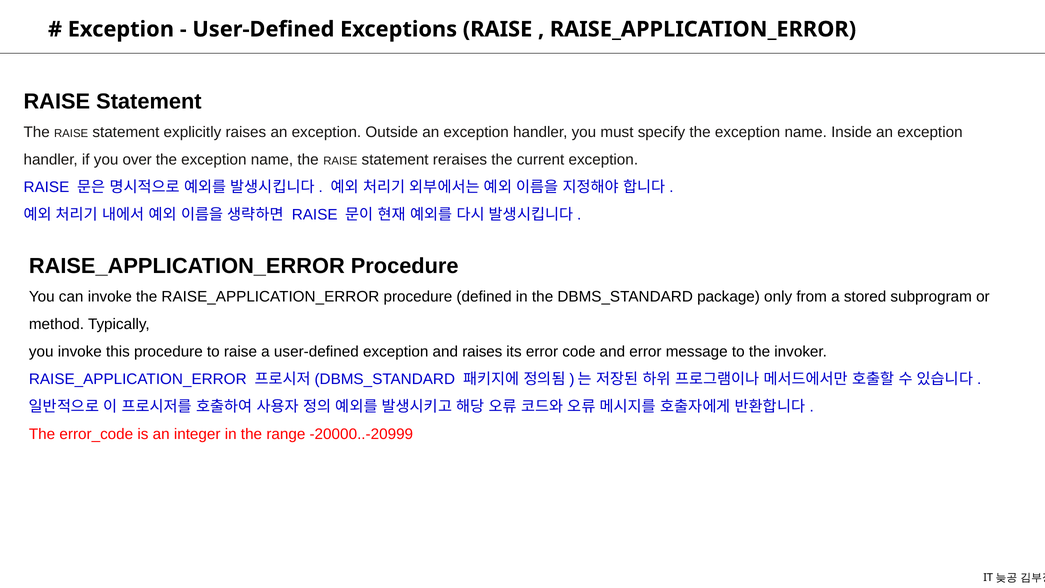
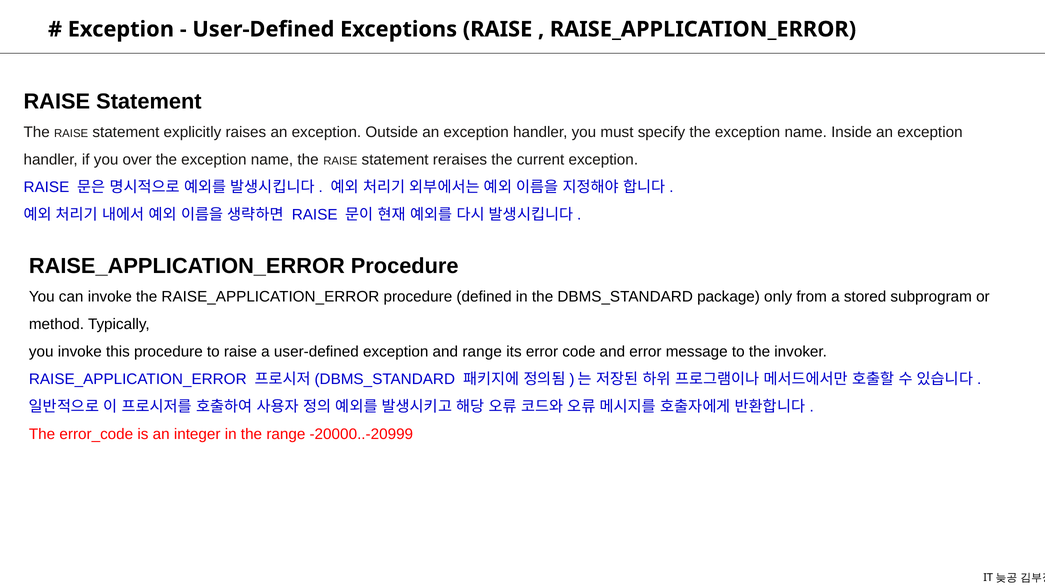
and raises: raises -> range
